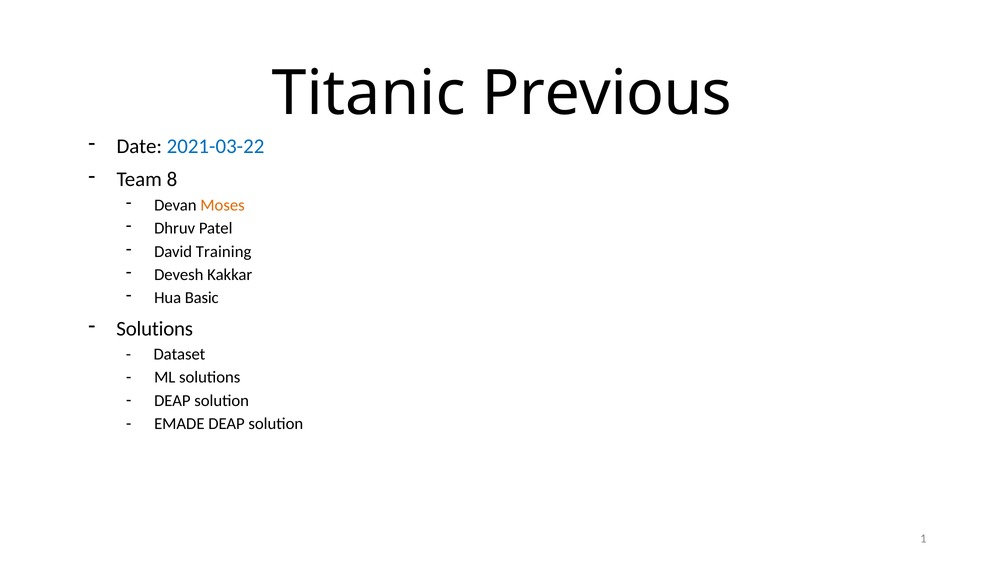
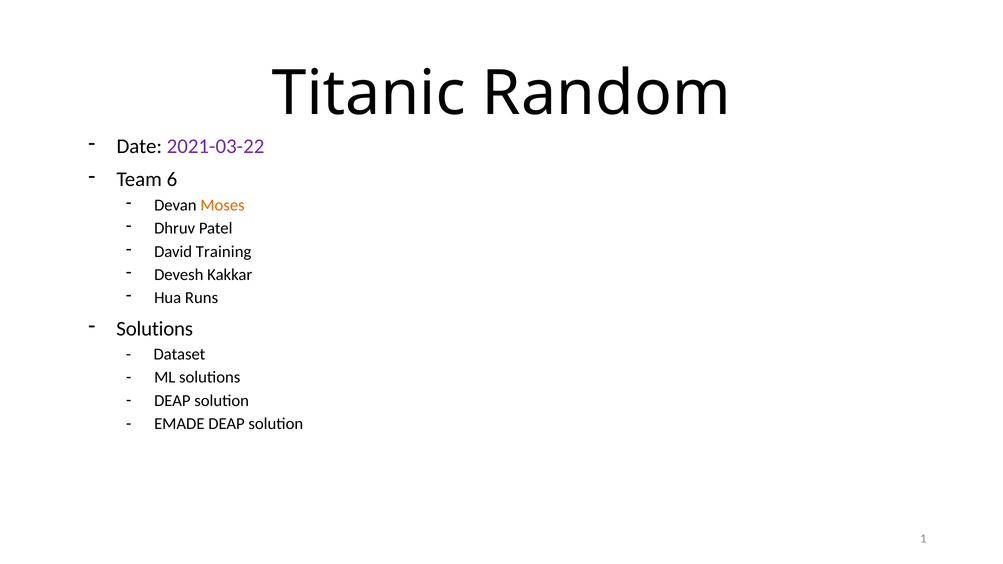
Previous: Previous -> Random
2021-03-22 colour: blue -> purple
8: 8 -> 6
Basic: Basic -> Runs
